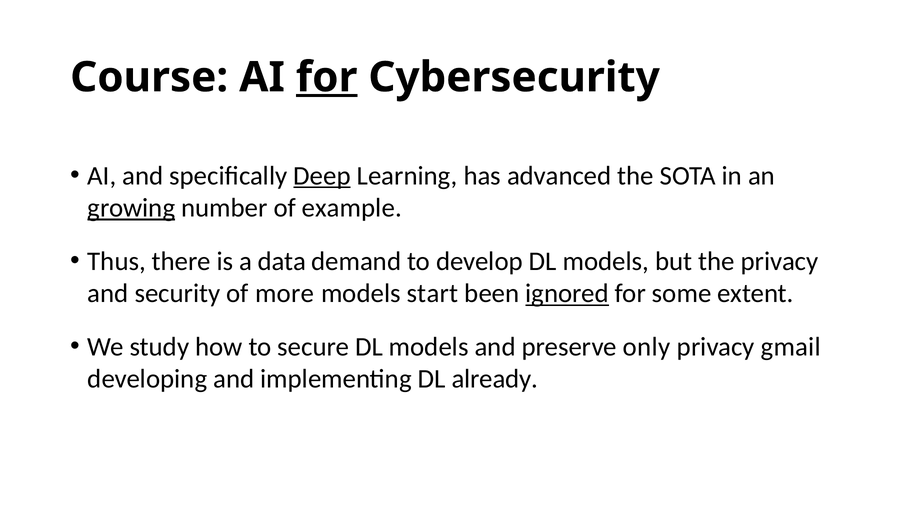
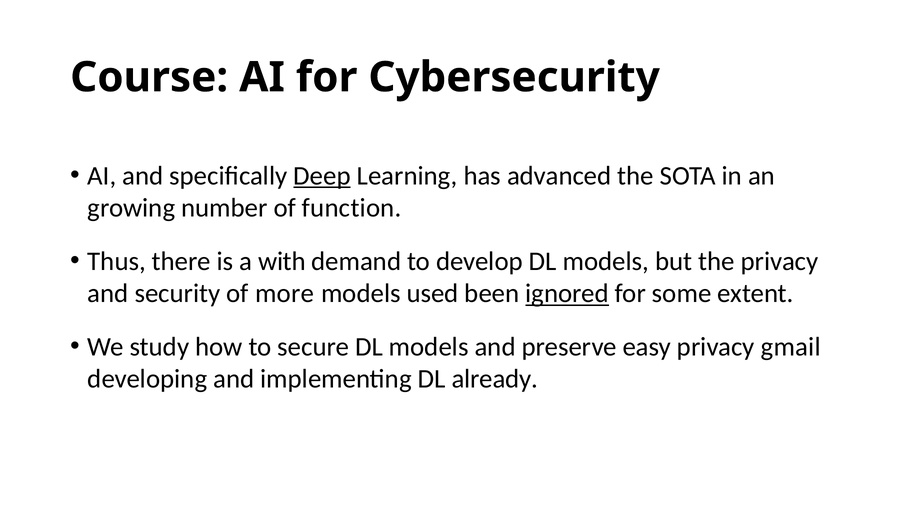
for at (327, 77) underline: present -> none
growing underline: present -> none
example: example -> function
data: data -> with
start: start -> used
only: only -> easy
